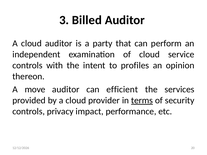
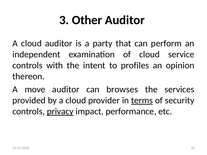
Billed: Billed -> Other
efficient: efficient -> browses
privacy underline: none -> present
